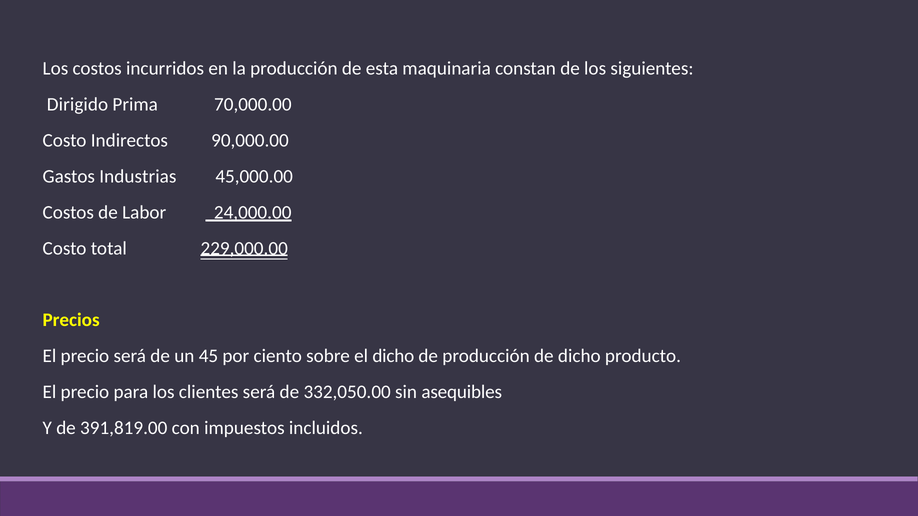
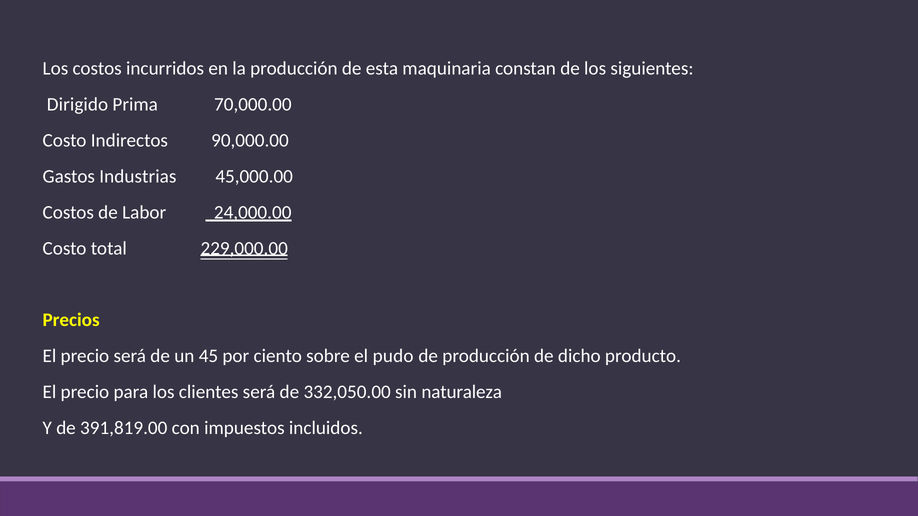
el dicho: dicho -> pudo
asequibles: asequibles -> naturaleza
